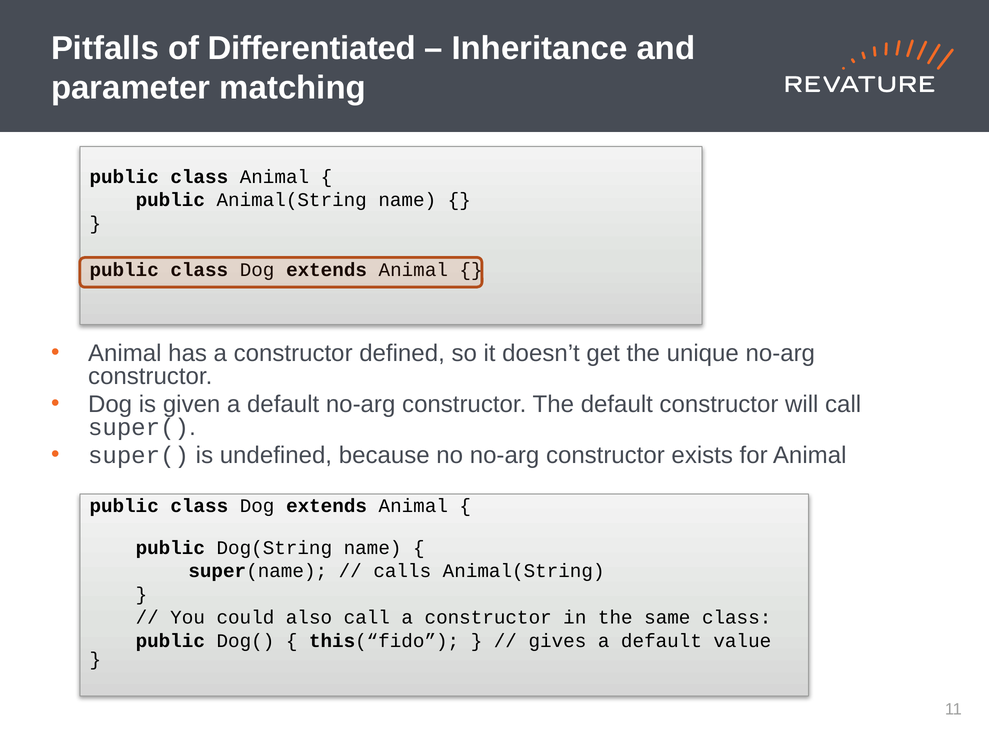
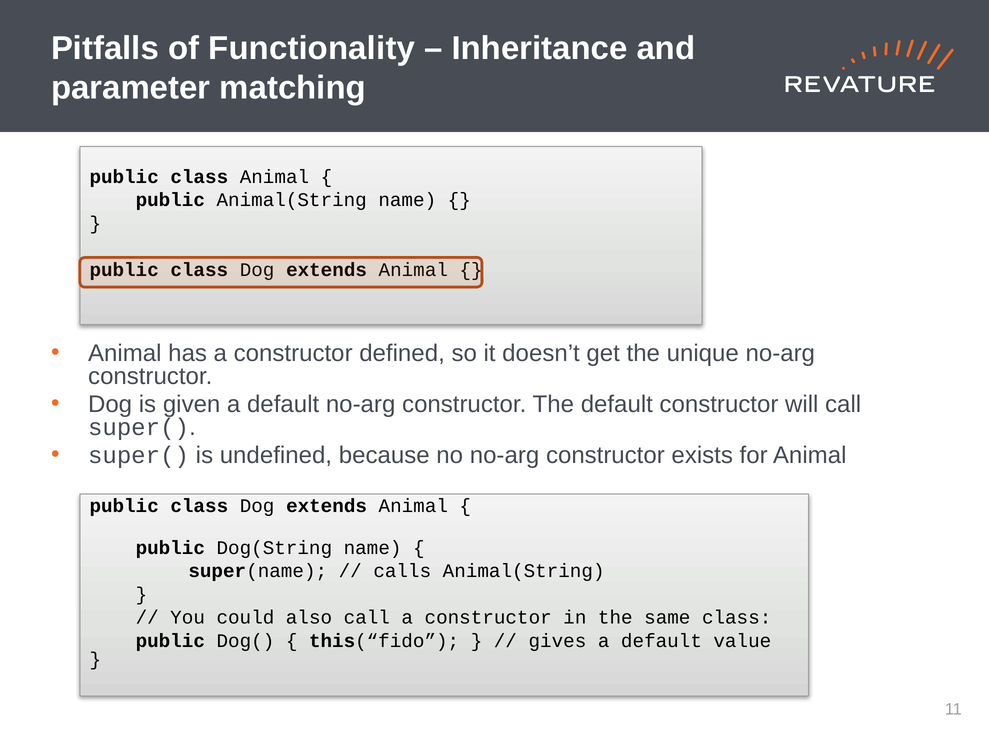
Differentiated: Differentiated -> Functionality
